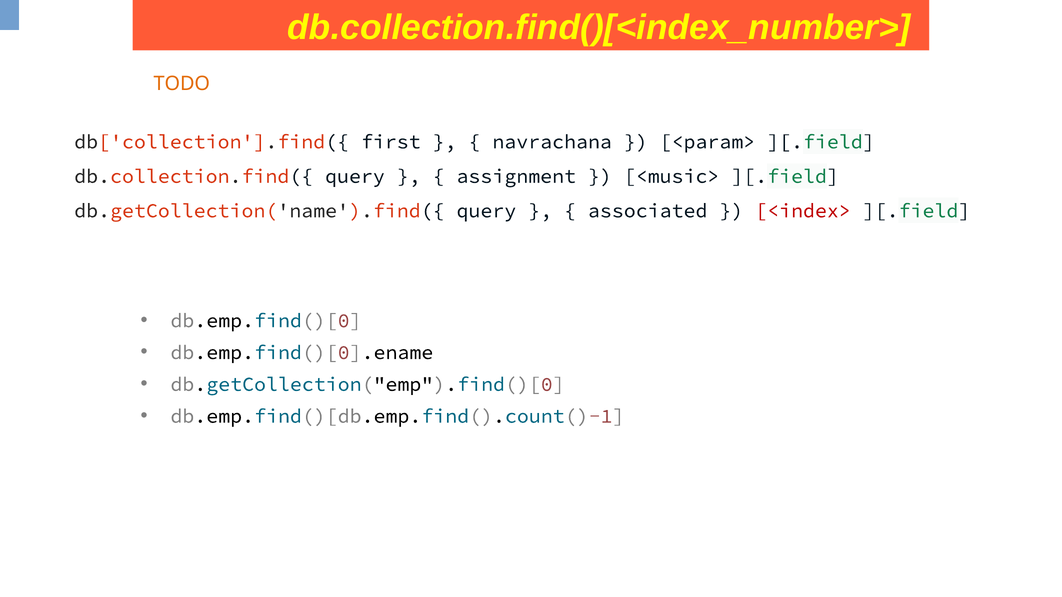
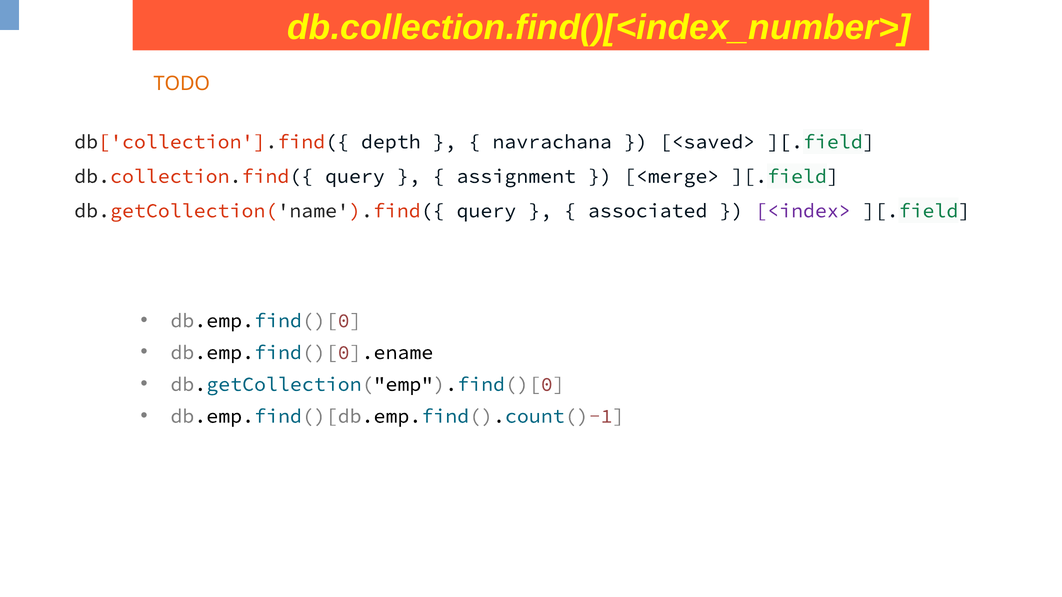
first: first -> depth
<param>: <param> -> <saved>
<music>: <music> -> <merge>
<index> colour: red -> purple
